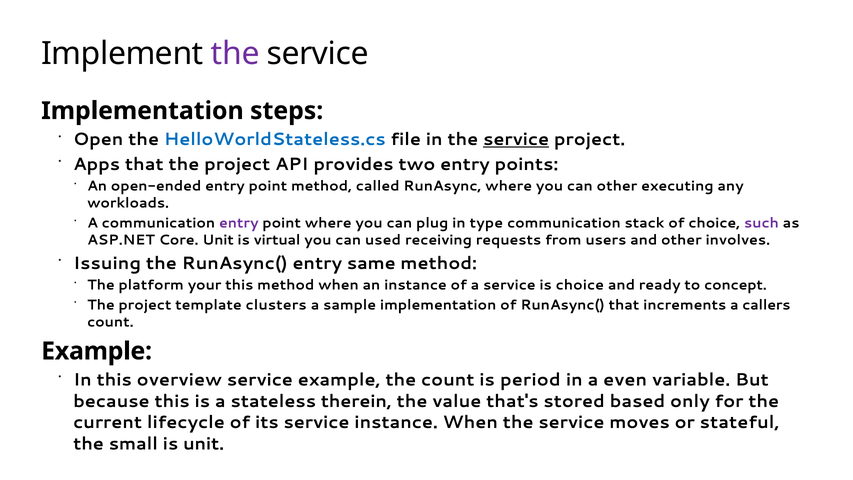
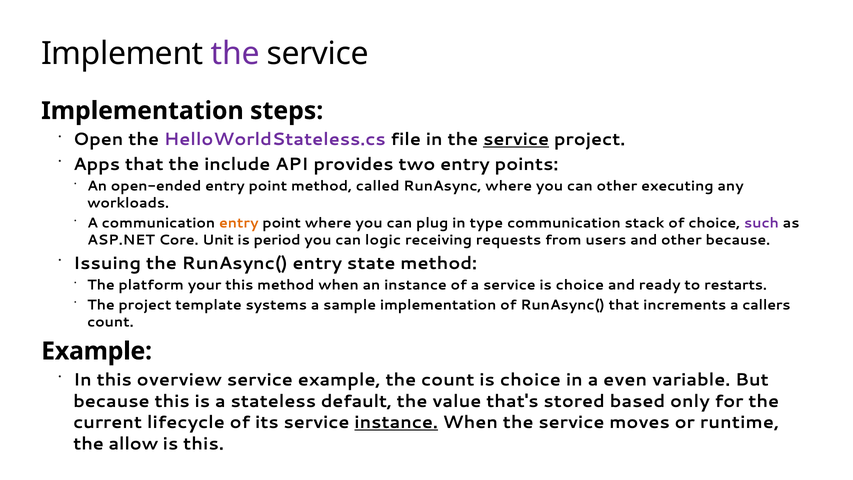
HelloWorldStateless.cs colour: blue -> purple
that the project: project -> include
entry at (239, 223) colour: purple -> orange
virtual: virtual -> period
used: used -> logic
other involves: involves -> because
same: same -> state
concept: concept -> restarts
clusters: clusters -> systems
count is period: period -> choice
therein: therein -> default
instance at (396, 422) underline: none -> present
stateful: stateful -> runtime
small: small -> allow
is unit: unit -> this
